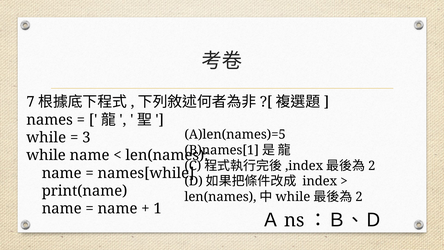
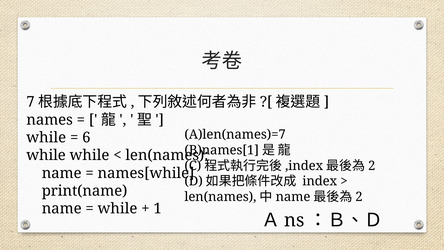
A)len(names)=5: A)len(names)=5 -> A)len(names)=7
3: 3 -> 6
while name: name -> while
while at (293, 197): while -> name
name at (118, 209): name -> while
